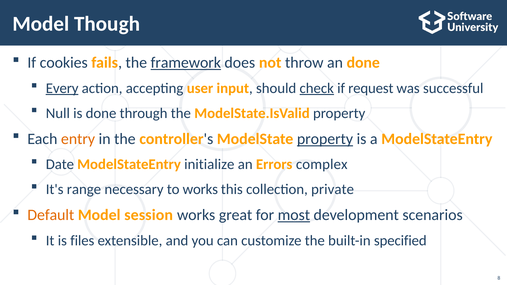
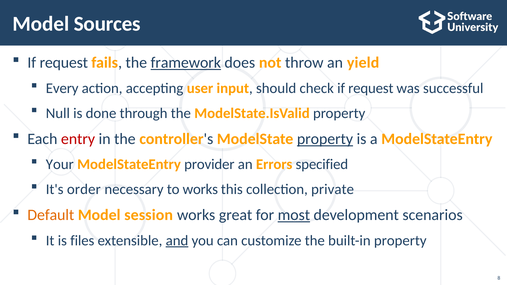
Though: Though -> Sources
cookies at (64, 63): cookies -> request
an done: done -> yield
Every underline: present -> none
check underline: present -> none
entry colour: orange -> red
Date: Date -> Your
initialize: initialize -> provider
complex: complex -> specified
range: range -> order
and underline: none -> present
built-in specified: specified -> property
